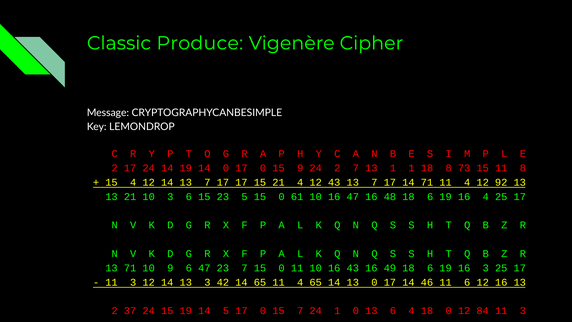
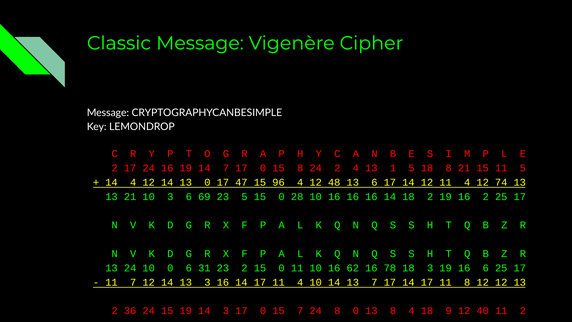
Classic Produce: Produce -> Message
24 14: 14 -> 16
14 0: 0 -> 7
15 9: 9 -> 8
2 7: 7 -> 4
1 1: 1 -> 5
8 73: 73 -> 21
11 8: 8 -> 5
15 at (111, 182): 15 -> 14
14 13 7: 7 -> 0
17 17: 17 -> 47
15 21: 21 -> 96
12 43: 43 -> 48
7 at (374, 182): 7 -> 6
14 71: 71 -> 12
92: 92 -> 74
6 15: 15 -> 69
61: 61 -> 28
10 16 47: 47 -> 16
48 at (390, 197): 48 -> 14
6 at (430, 197): 6 -> 2
16 4: 4 -> 2
13 71: 71 -> 24
10 9: 9 -> 0
6 47: 47 -> 31
23 7: 7 -> 2
16 43: 43 -> 62
49: 49 -> 78
6 at (430, 268): 6 -> 3
16 3: 3 -> 6
3 at (133, 282): 3 -> 7
3 42: 42 -> 16
65 at (260, 282): 65 -> 17
4 65: 65 -> 10
13 0: 0 -> 7
17 14 46: 46 -> 17
11 6: 6 -> 8
12 16: 16 -> 12
37: 37 -> 36
14 5: 5 -> 3
24 1: 1 -> 8
13 6: 6 -> 8
18 0: 0 -> 9
84: 84 -> 40
3 at (523, 311): 3 -> 2
